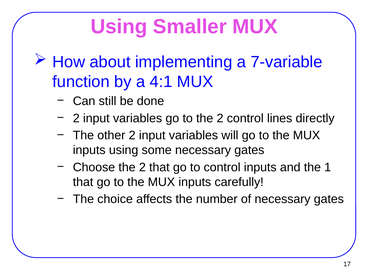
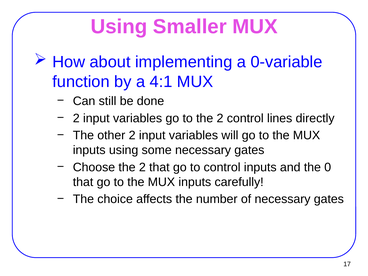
7-variable: 7-variable -> 0-variable
1: 1 -> 0
